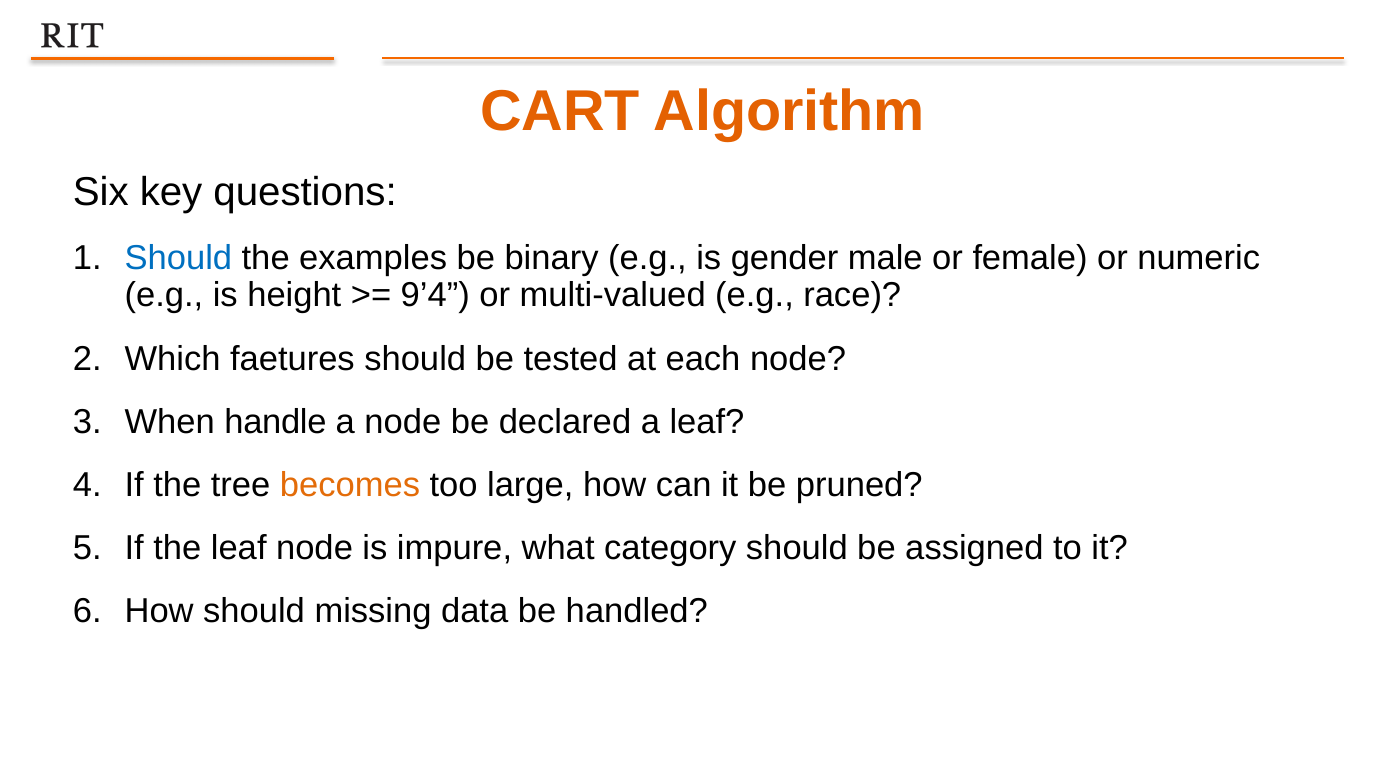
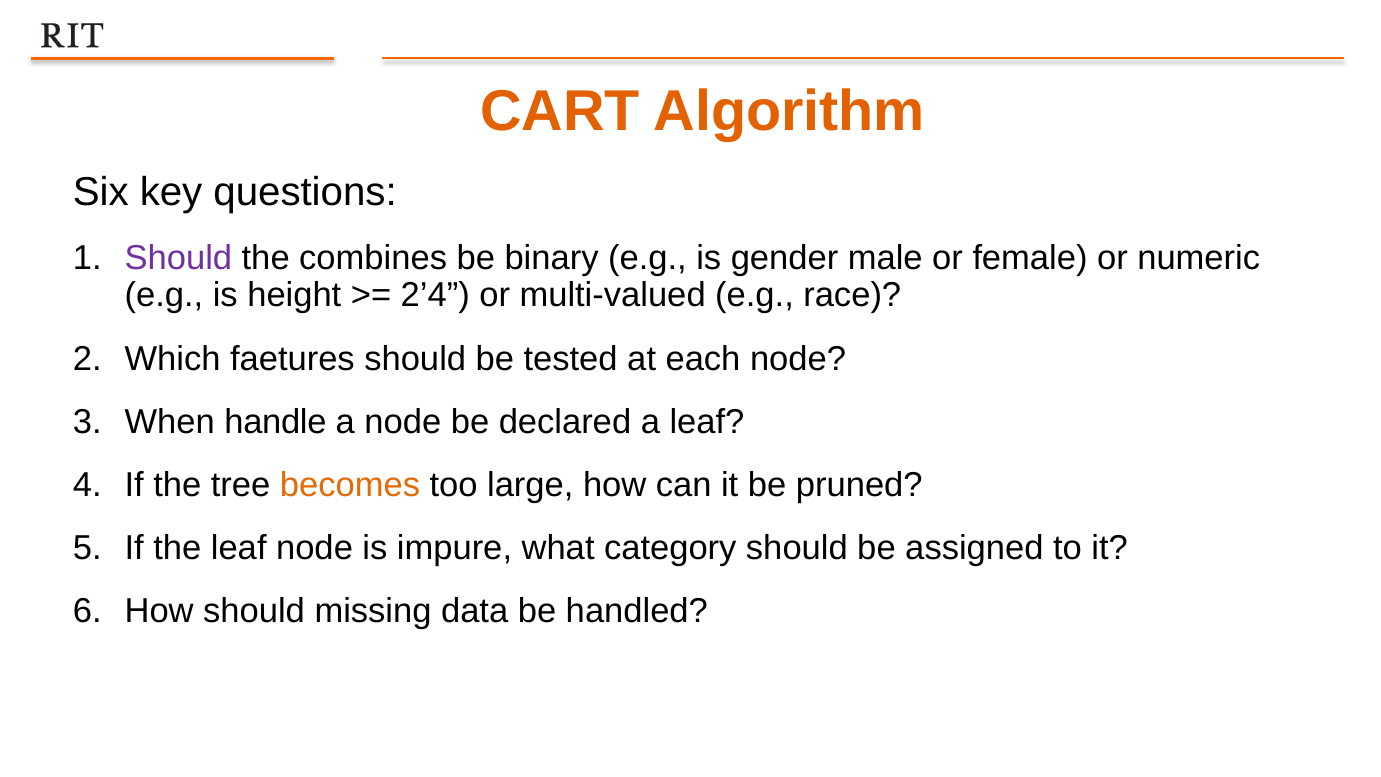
Should at (178, 258) colour: blue -> purple
examples: examples -> combines
9’4: 9’4 -> 2’4
